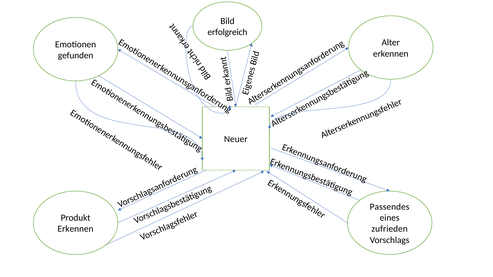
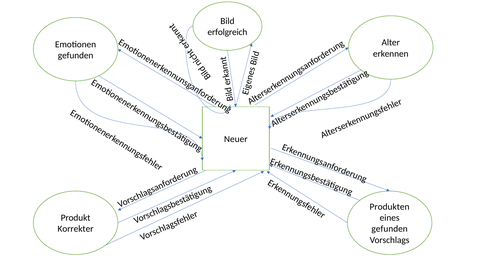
Passendes: Passendes -> Produkten
Erkennen at (76, 229): Erkennen -> Korrekter
zufrieden at (390, 229): zufrieden -> gefunden
